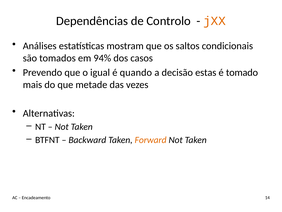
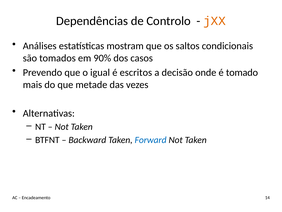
94%: 94% -> 90%
quando: quando -> escritos
estas: estas -> onde
Forward colour: orange -> blue
